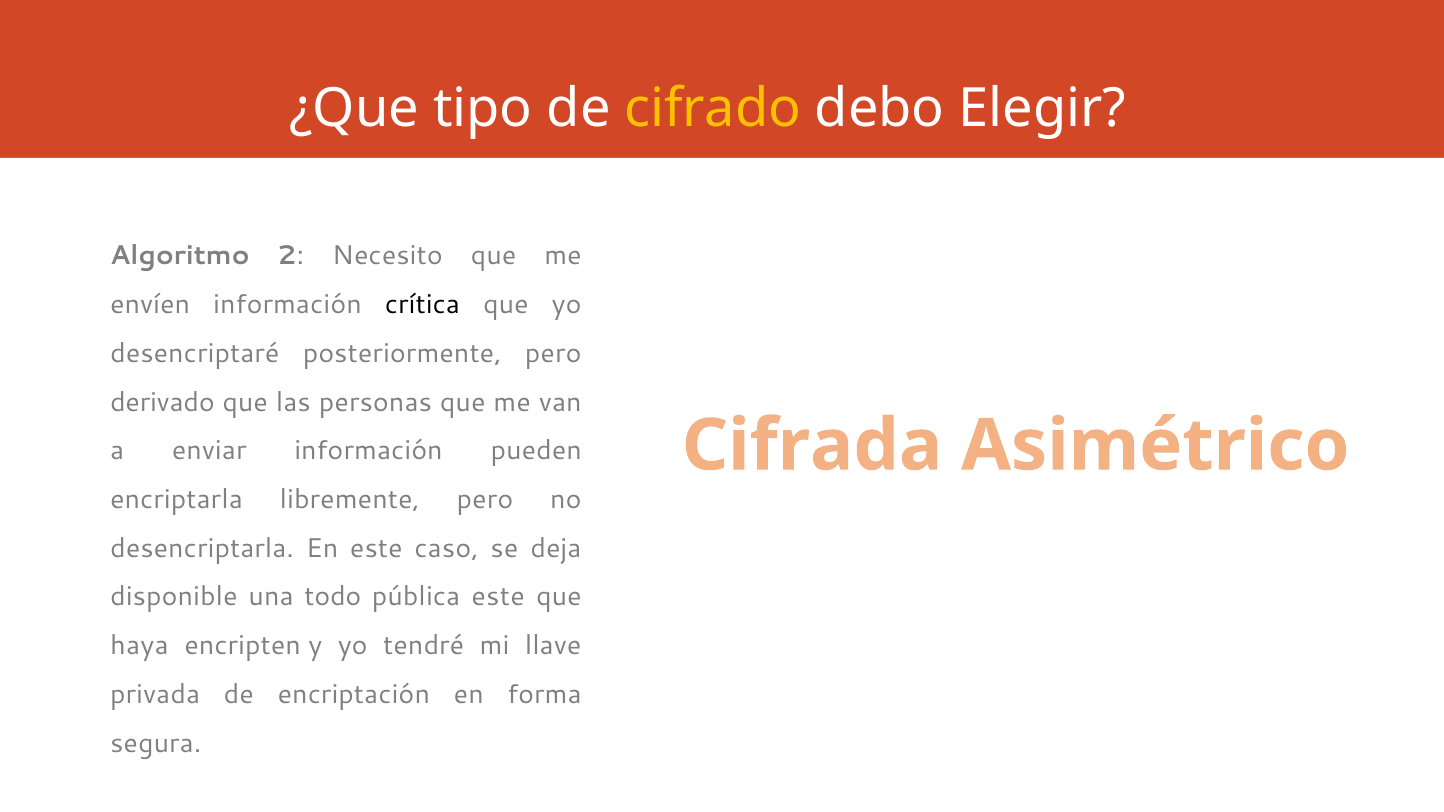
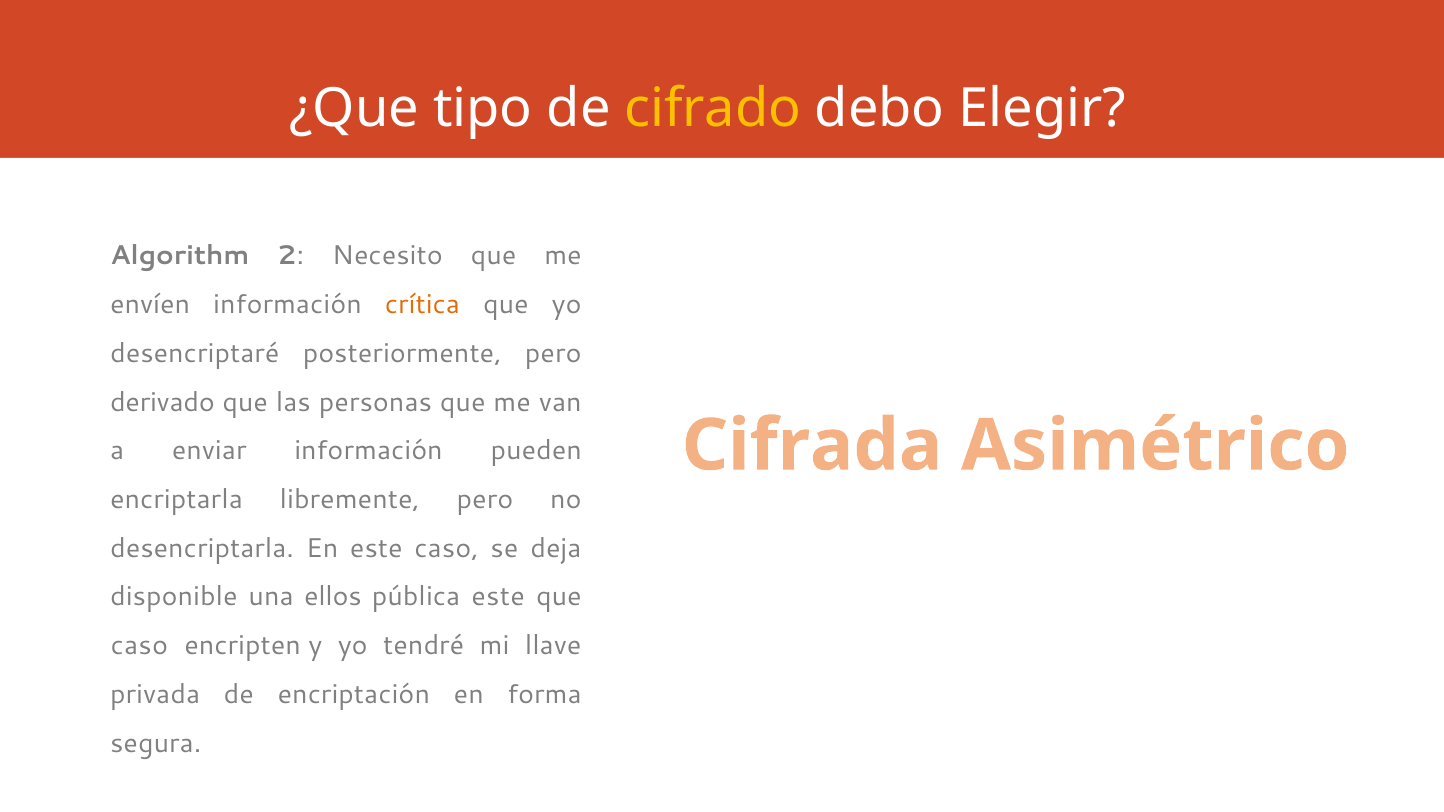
Algoritmo: Algoritmo -> Algorithm
crítica colour: black -> orange
todo: todo -> ellos
haya at (139, 646): haya -> caso
